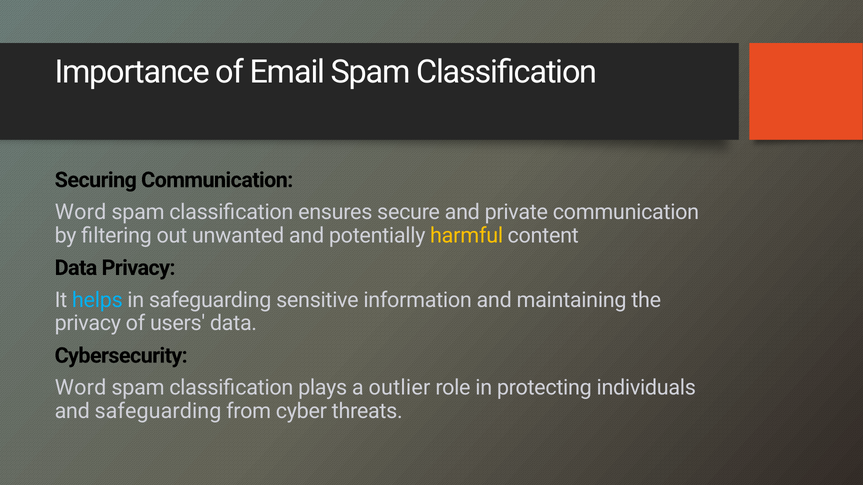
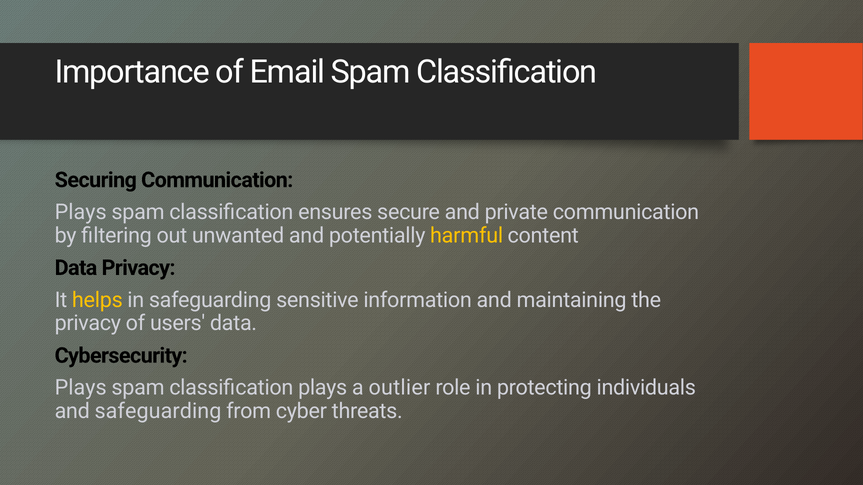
Word at (81, 212): Word -> Plays
helps colour: light blue -> yellow
Word at (81, 388): Word -> Plays
